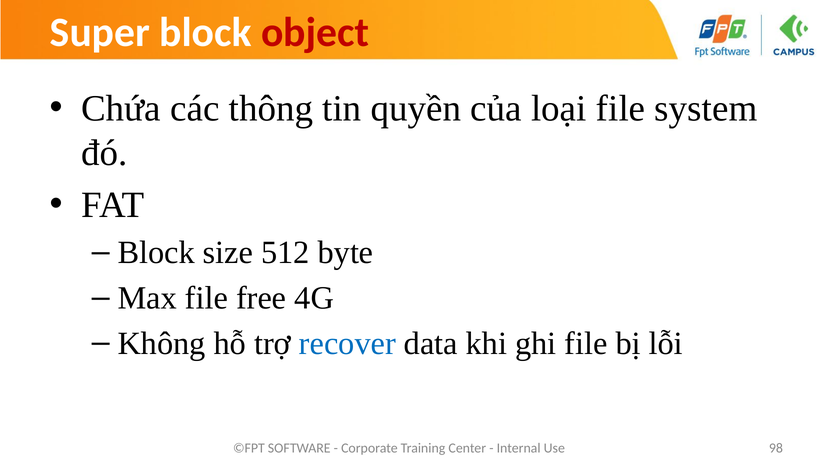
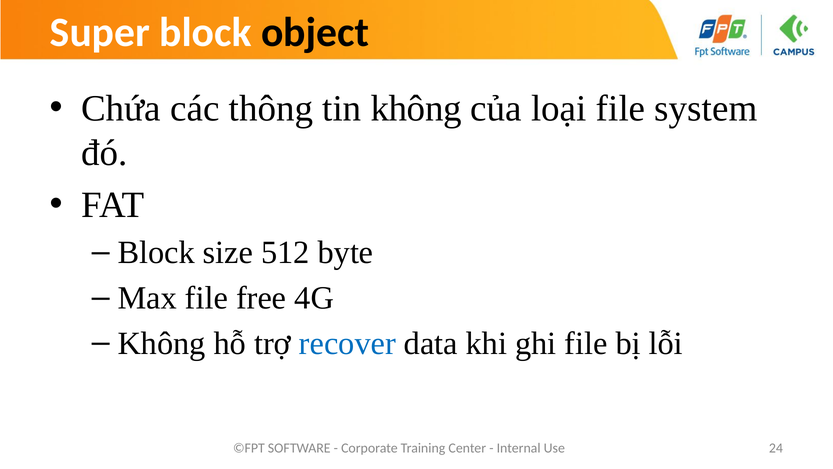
object colour: red -> black
tin quyền: quyền -> không
98: 98 -> 24
